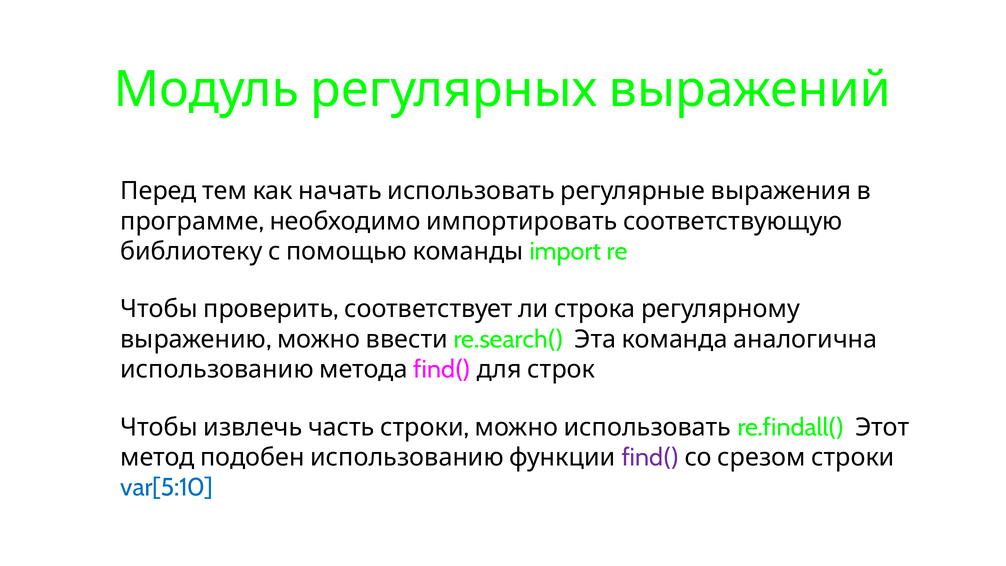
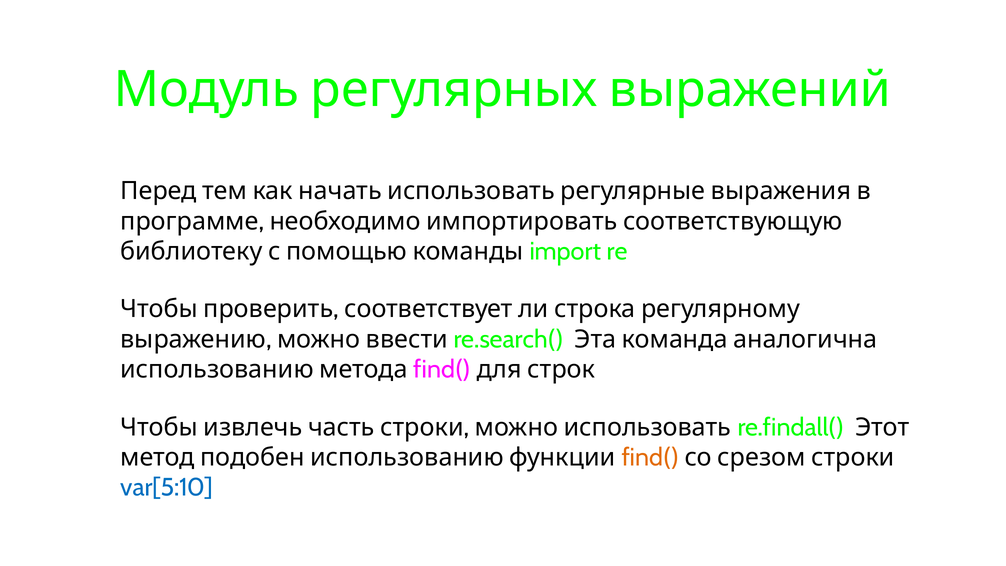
find( at (650, 457) colour: purple -> orange
